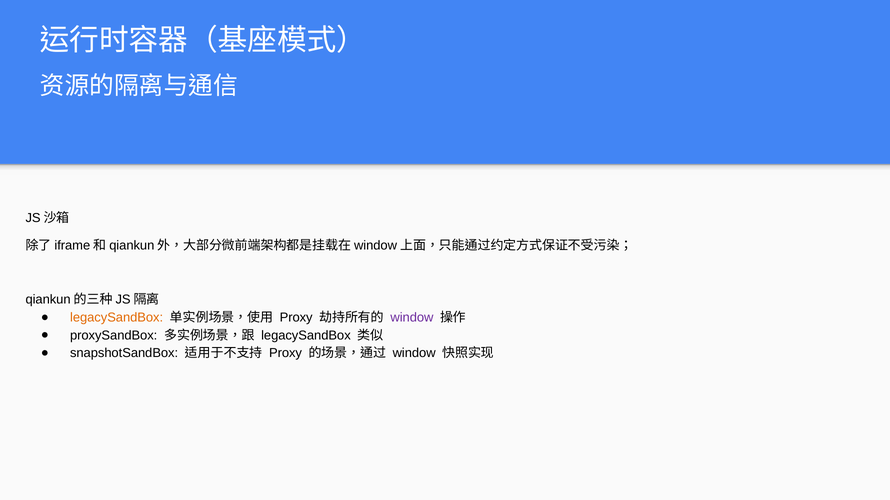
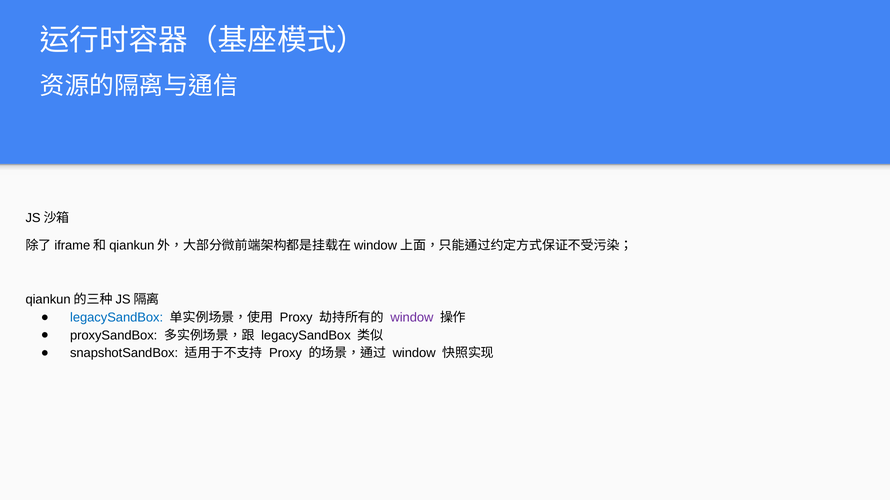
legacySandBox at (117, 318) colour: orange -> blue
